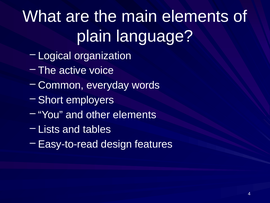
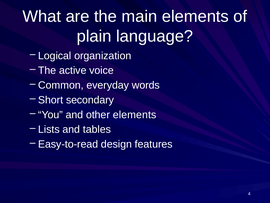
employers: employers -> secondary
